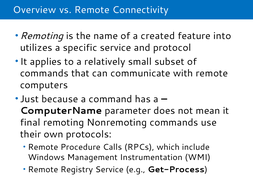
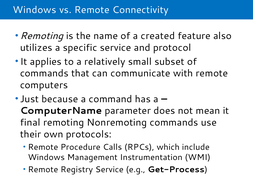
Overview at (35, 10): Overview -> Windows
into: into -> also
